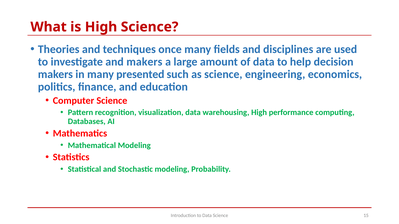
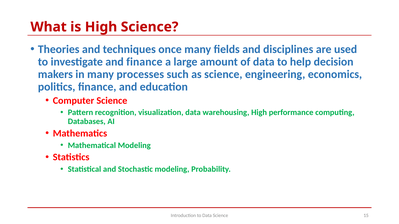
and makers: makers -> finance
presented: presented -> processes
